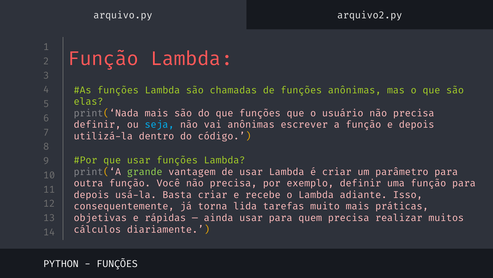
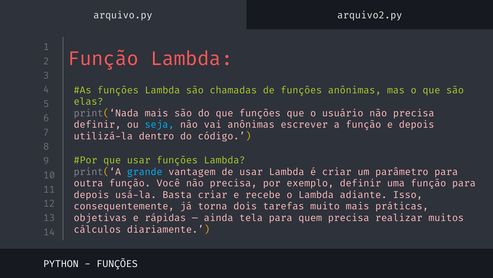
grande colour: light green -> light blue
lida: lida -> dois
ainda usar: usar -> tela
